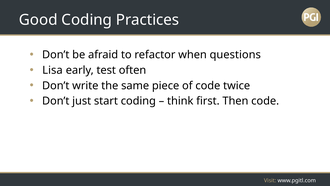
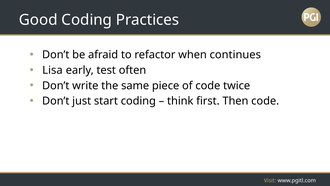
questions: questions -> continues
